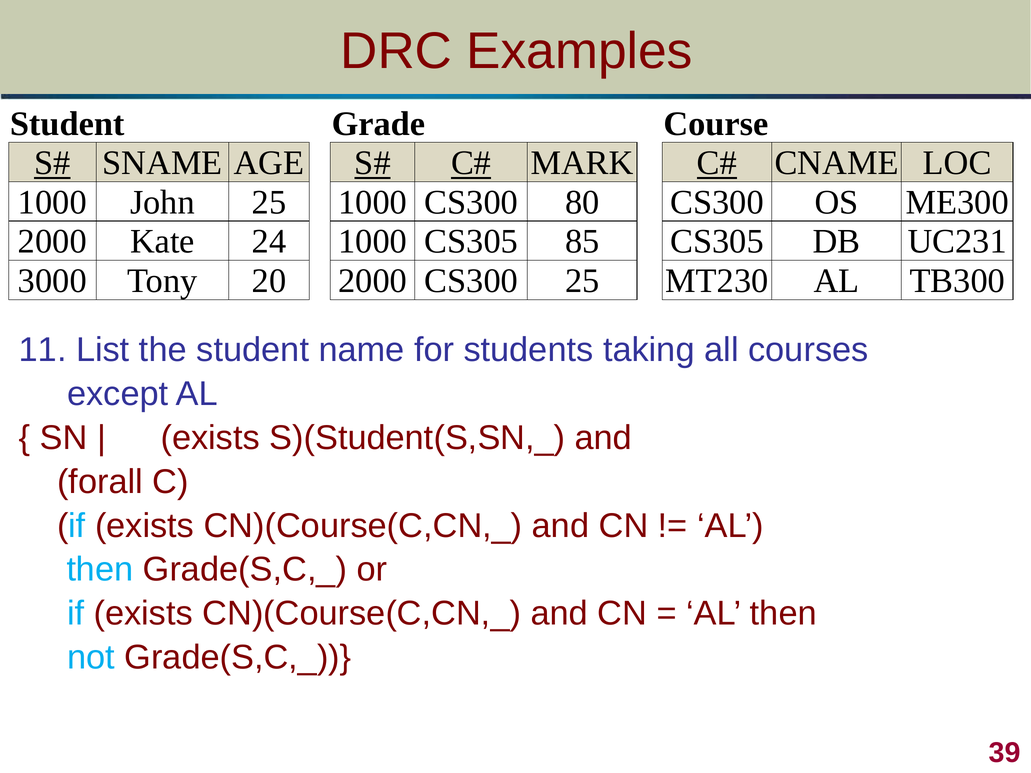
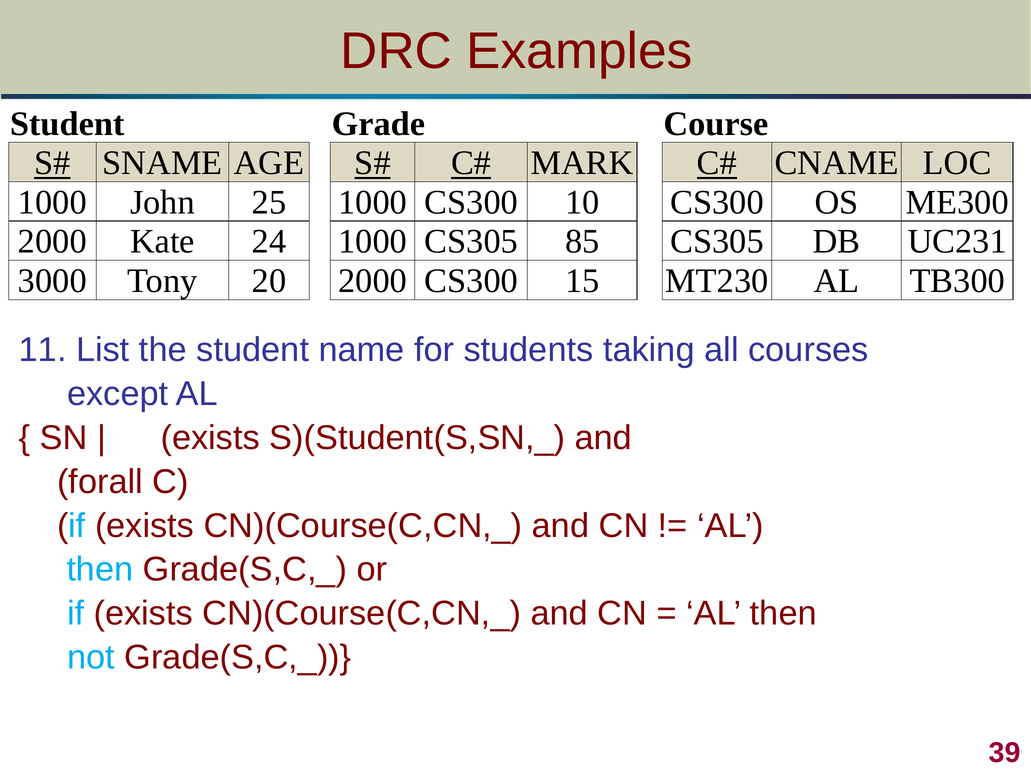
80: 80 -> 10
CS300 25: 25 -> 15
